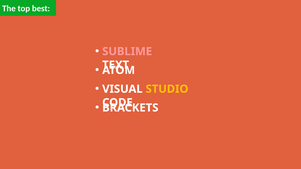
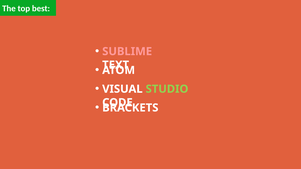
STUDIO colour: yellow -> light green
